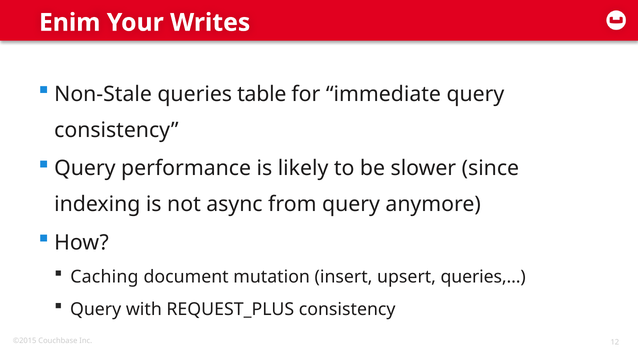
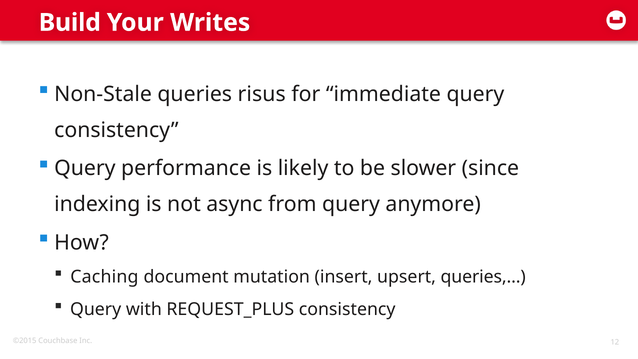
Enim: Enim -> Build
table: table -> risus
